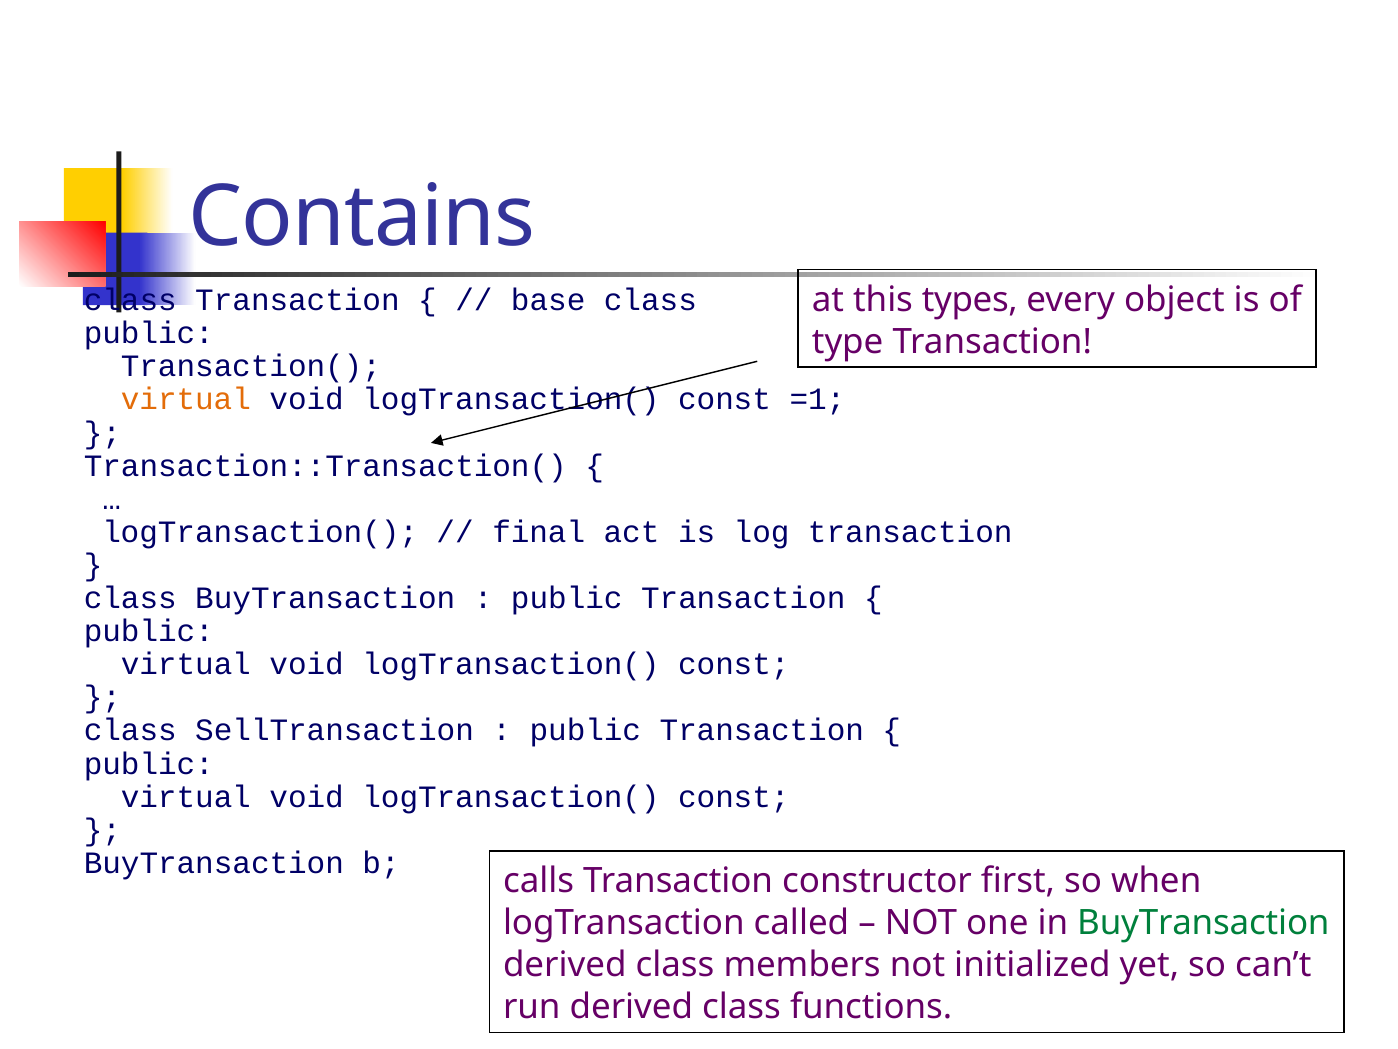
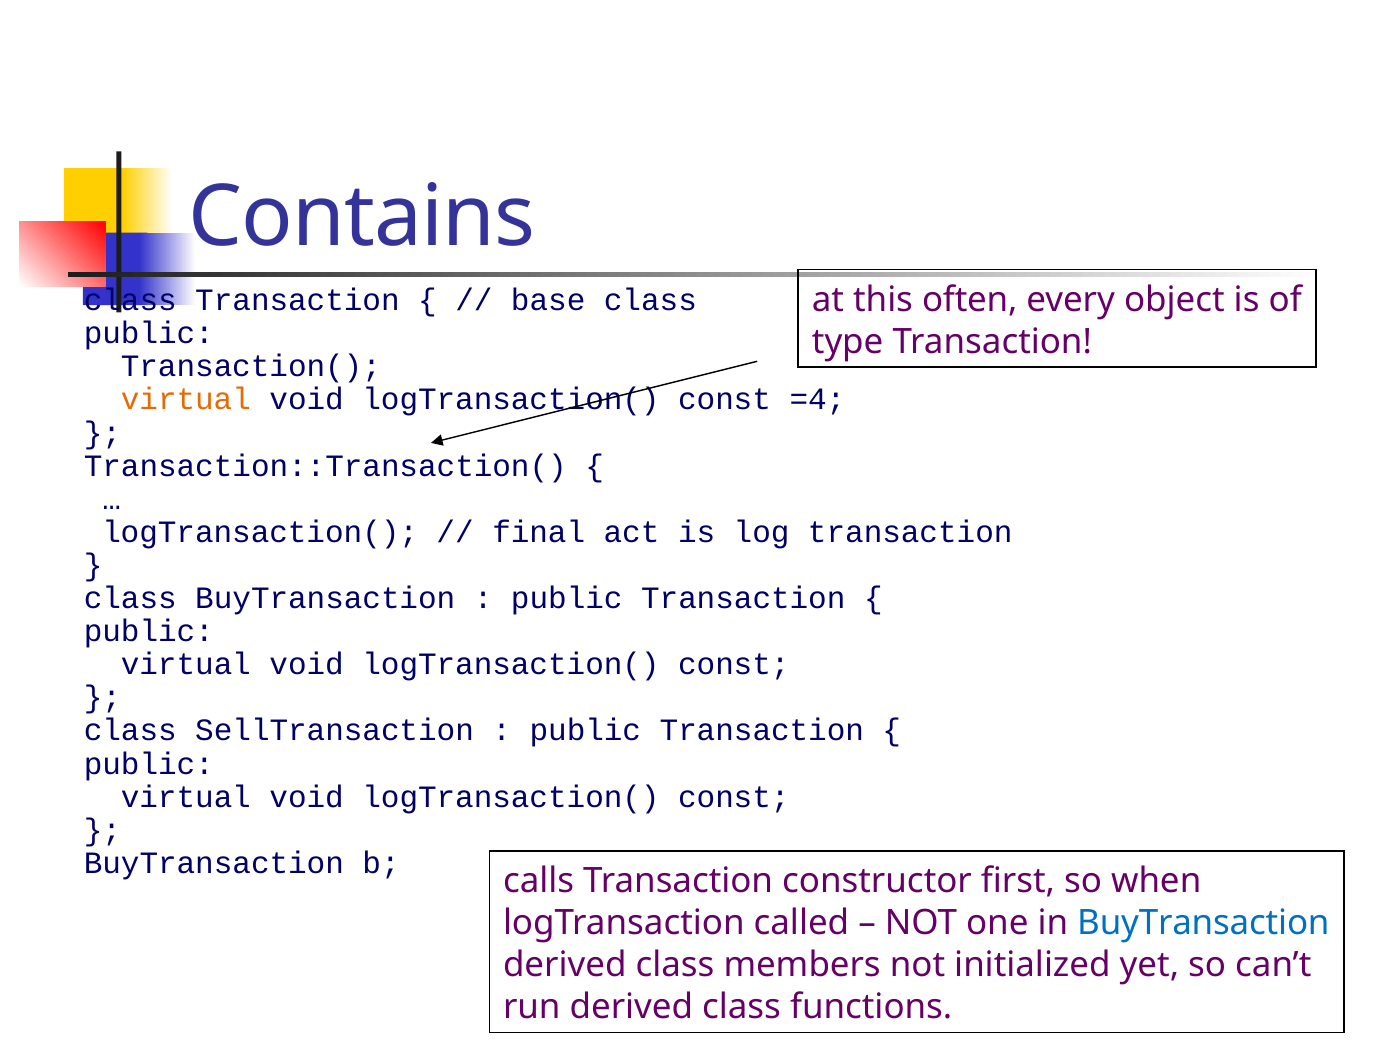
types: types -> often
=1: =1 -> =4
BuyTransaction at (1203, 923) colour: green -> blue
